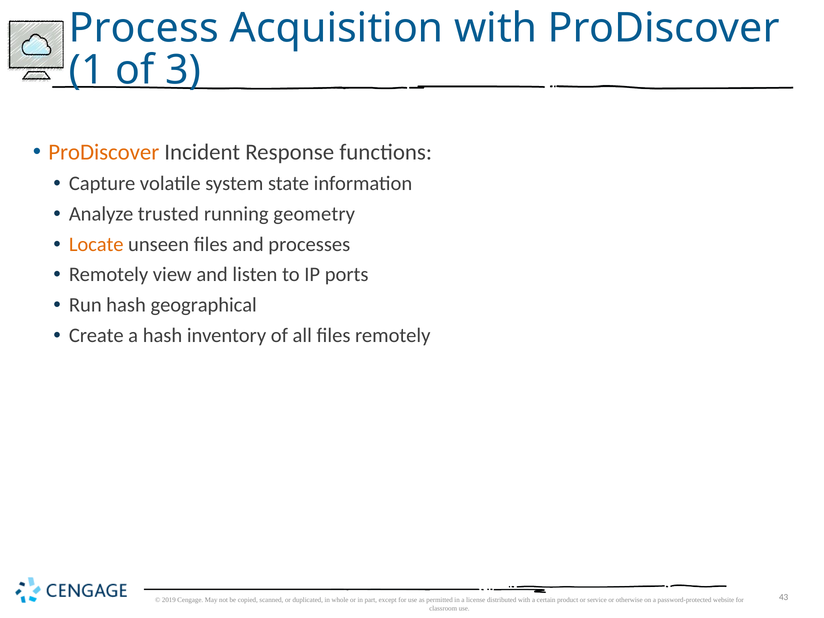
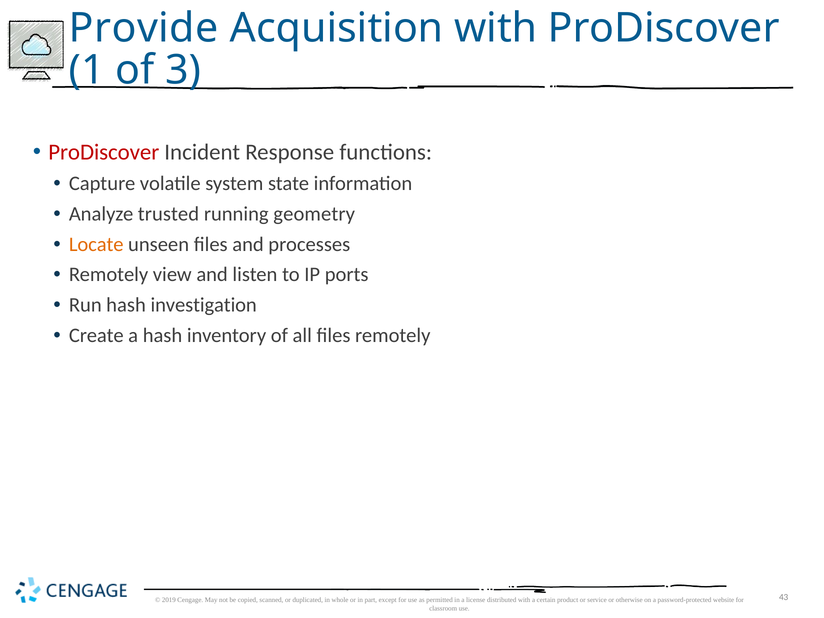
Process: Process -> Provide
ProDiscover at (104, 152) colour: orange -> red
geographical: geographical -> investigation
